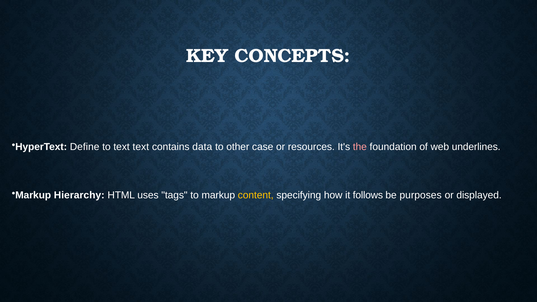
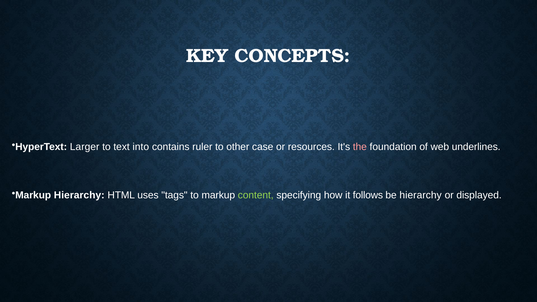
Define: Define -> Larger
text text: text -> into
data: data -> ruler
content colour: yellow -> light green
be purposes: purposes -> hierarchy
